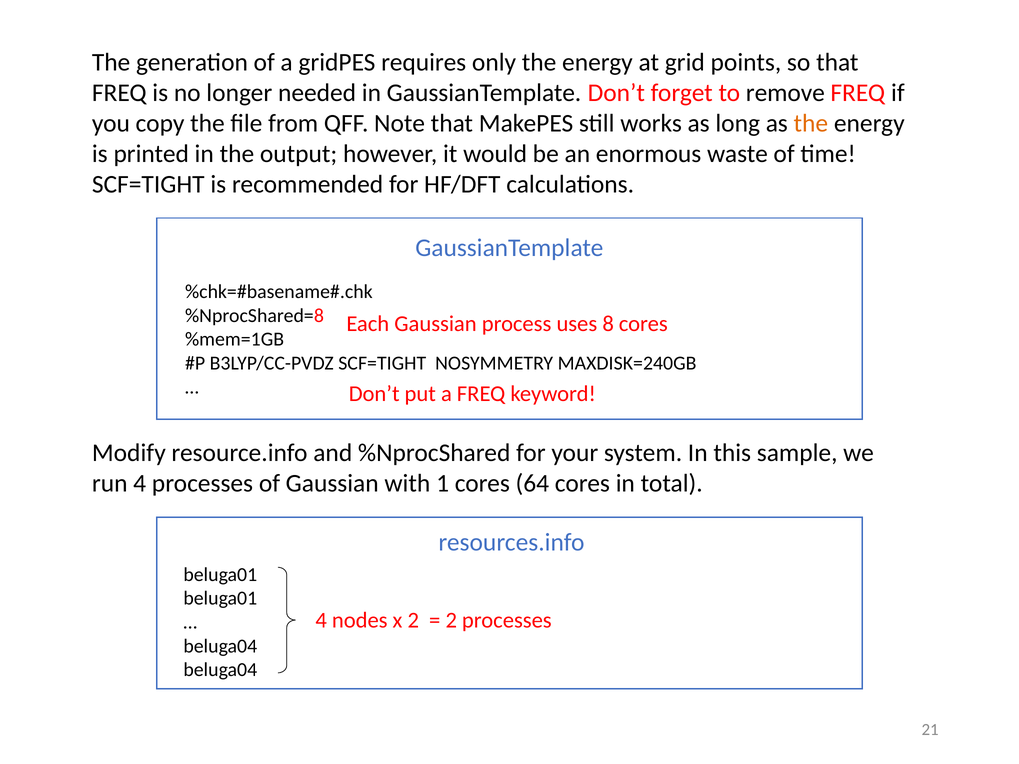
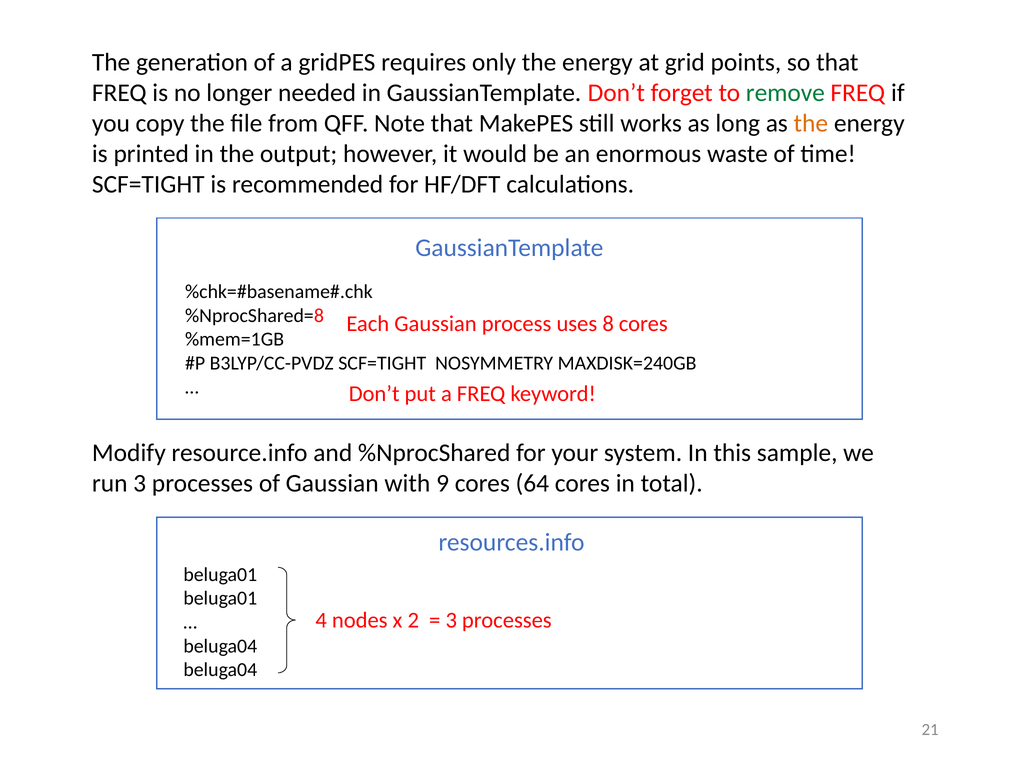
remove colour: black -> green
run 4: 4 -> 3
1: 1 -> 9
2 at (451, 620): 2 -> 3
